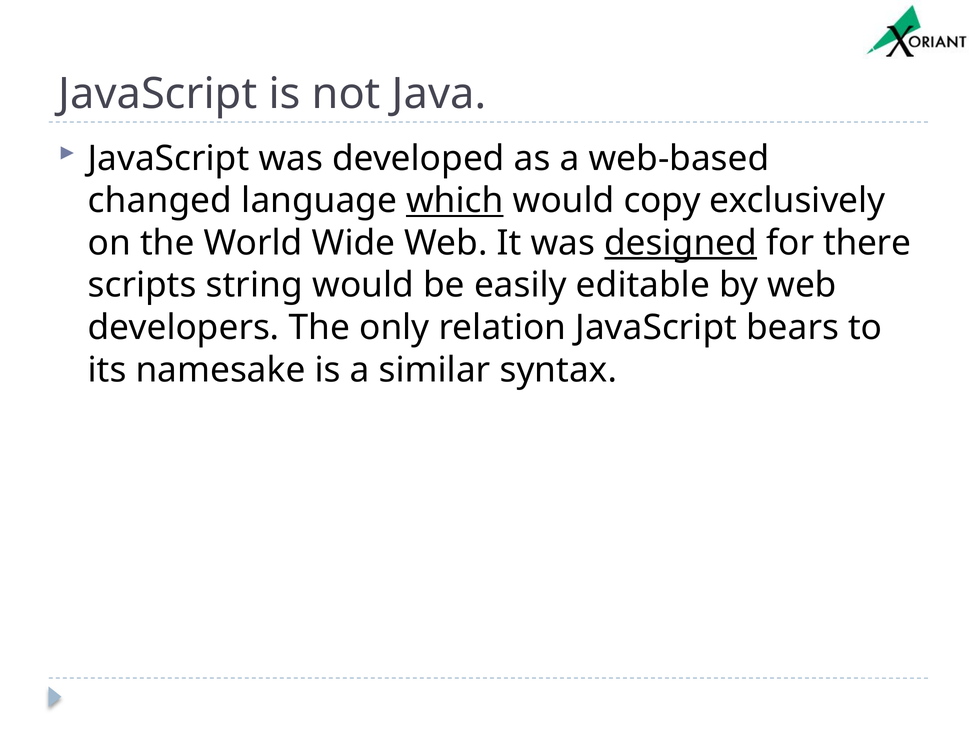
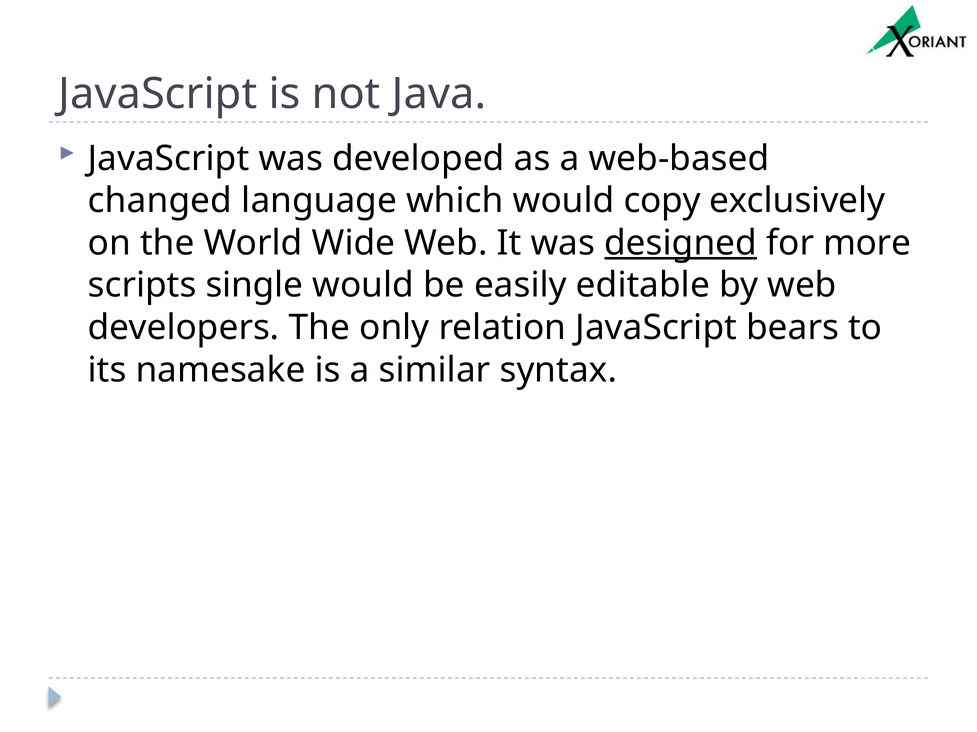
which underline: present -> none
there: there -> more
string: string -> single
